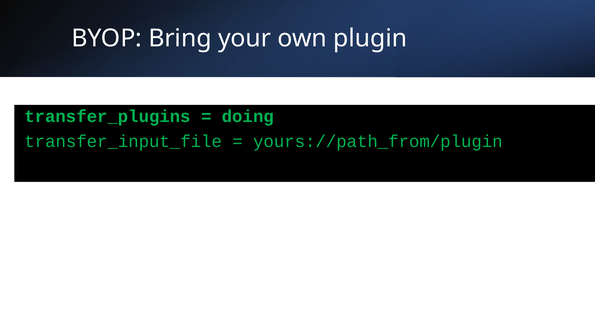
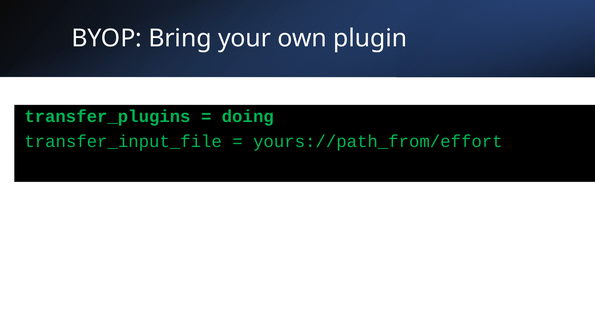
yours://path_from/plugin: yours://path_from/plugin -> yours://path_from/effort
